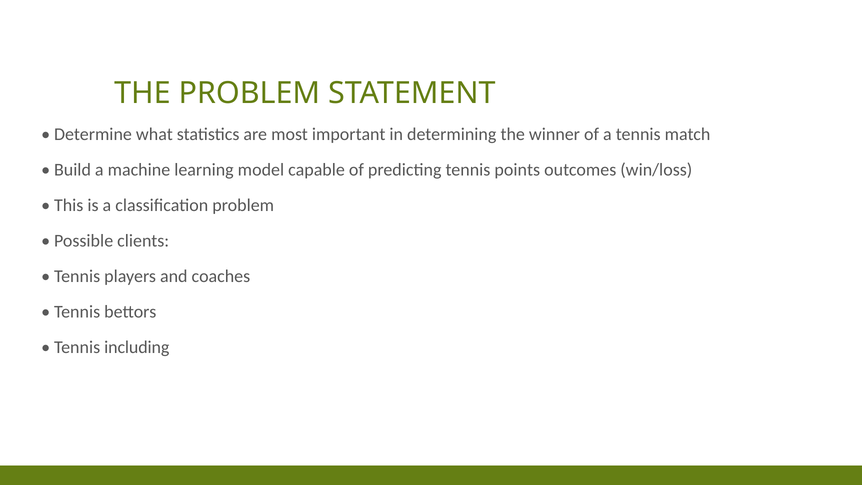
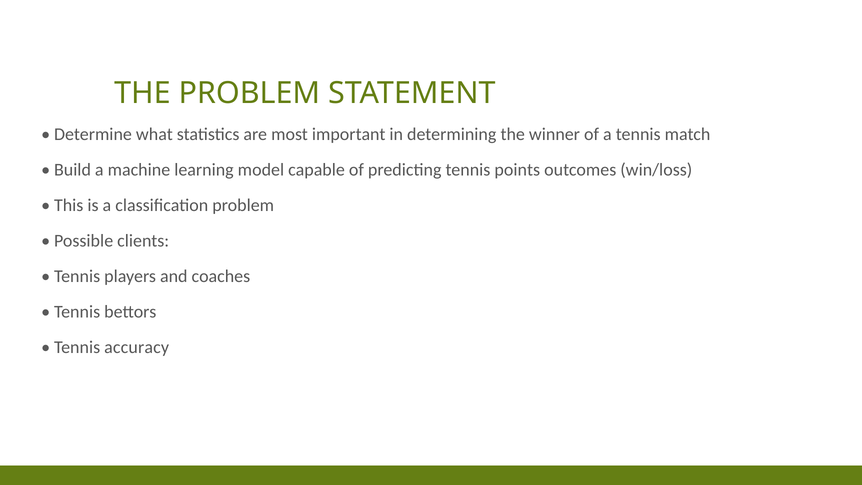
including: including -> accuracy
